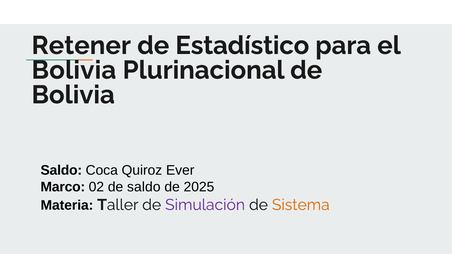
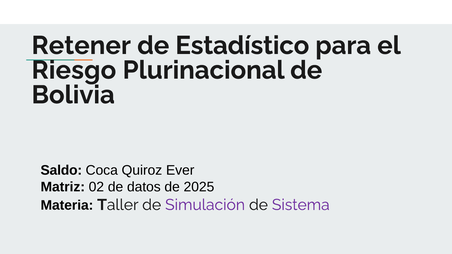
Bolivia at (74, 70): Bolivia -> Riesgo
Marco: Marco -> Matriz
de saldo: saldo -> datos
Sistema colour: orange -> purple
